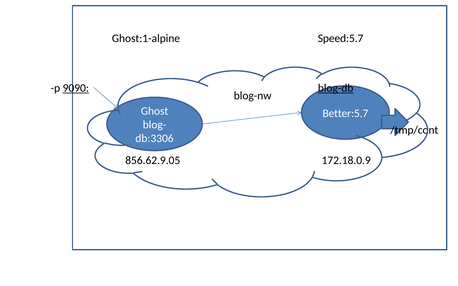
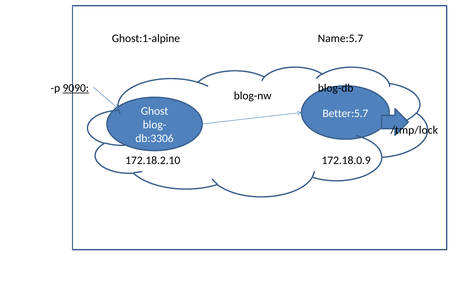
Speed:5.7: Speed:5.7 -> Name:5.7
blog-db underline: present -> none
/tmp/cont: /tmp/cont -> /tmp/lock
856.62.9.05: 856.62.9.05 -> 172.18.2.10
